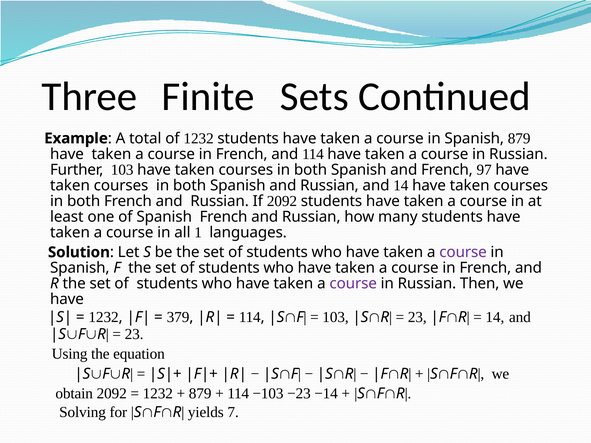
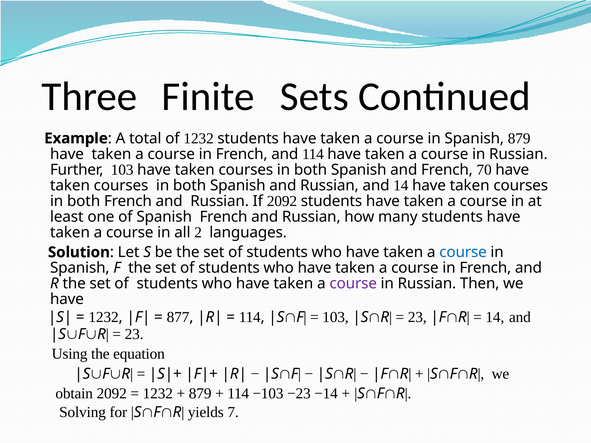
97: 97 -> 70
1: 1 -> 2
course at (463, 252) colour: purple -> blue
379: 379 -> 877
